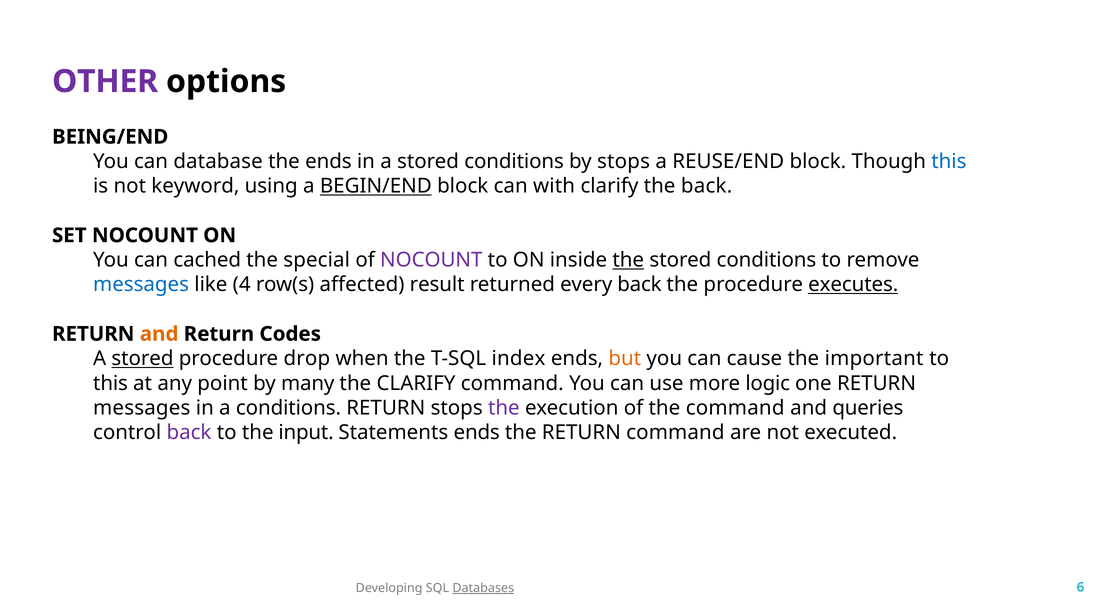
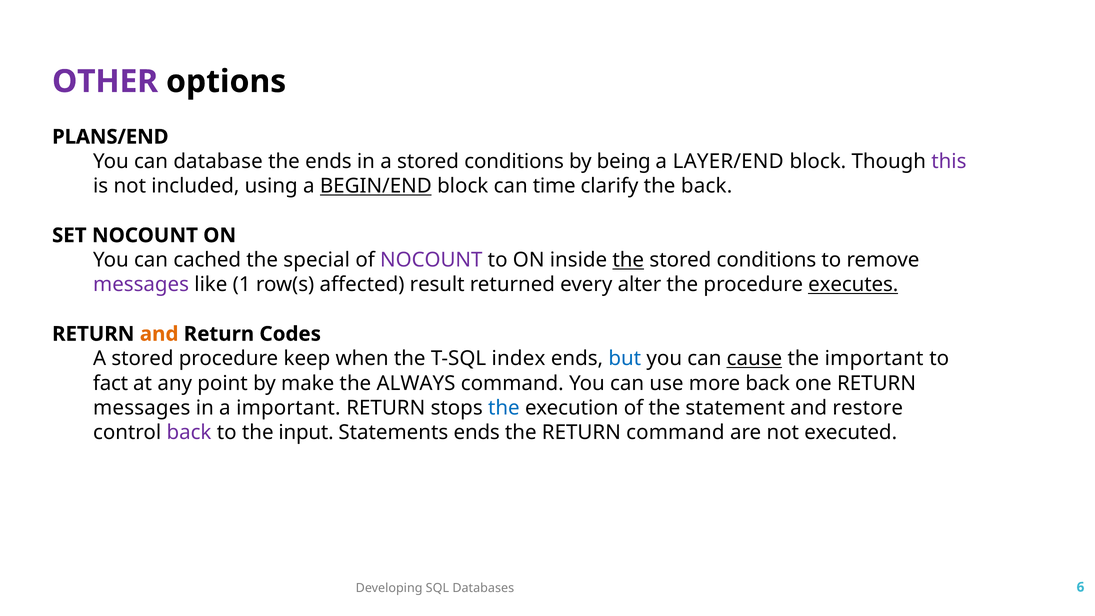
BEING/END: BEING/END -> PLANS/END
by stops: stops -> being
REUSE/END: REUSE/END -> LAYER/END
this at (949, 161) colour: blue -> purple
keyword: keyword -> included
with: with -> time
messages at (141, 285) colour: blue -> purple
4: 4 -> 1
every back: back -> alter
stored at (142, 359) underline: present -> none
drop: drop -> keep
but colour: orange -> blue
cause underline: none -> present
this at (111, 383): this -> fact
many: many -> make
the CLARIFY: CLARIFY -> ALWAYS
more logic: logic -> back
a conditions: conditions -> important
the at (504, 408) colour: purple -> blue
the command: command -> statement
queries: queries -> restore
Databases underline: present -> none
